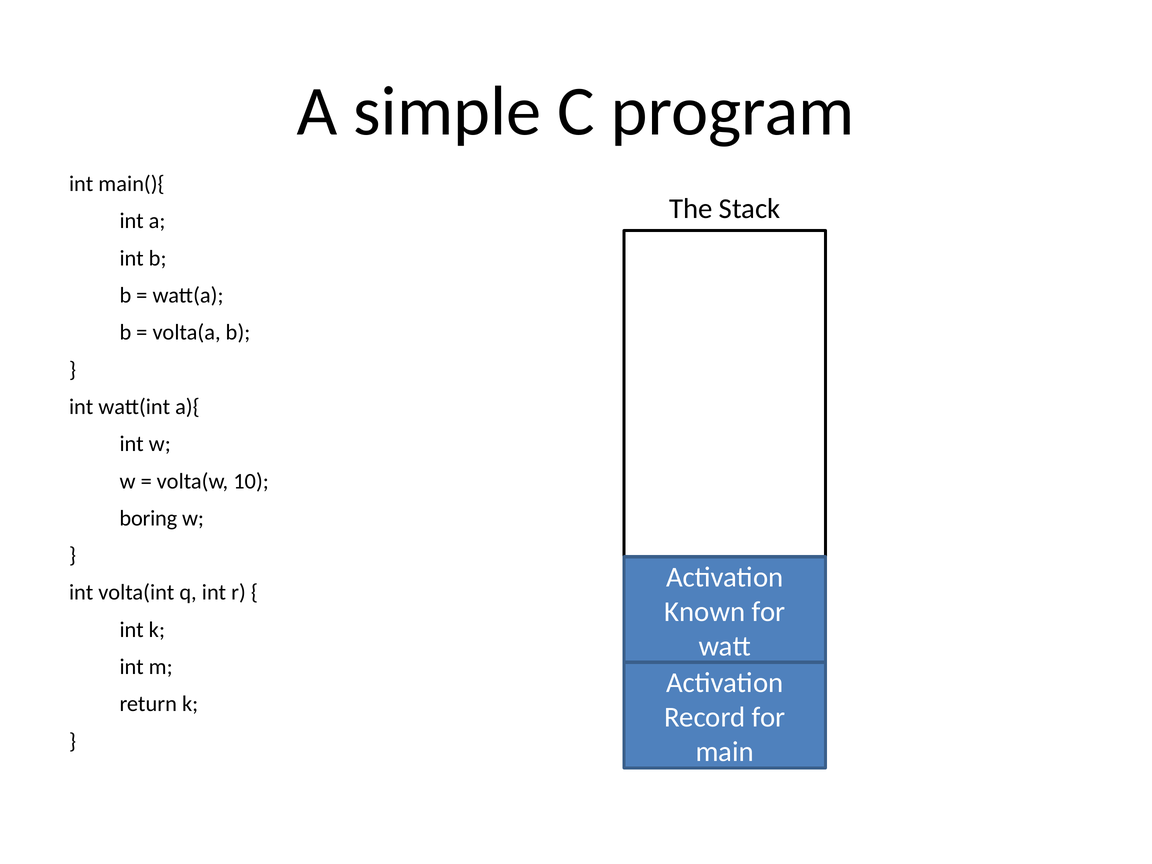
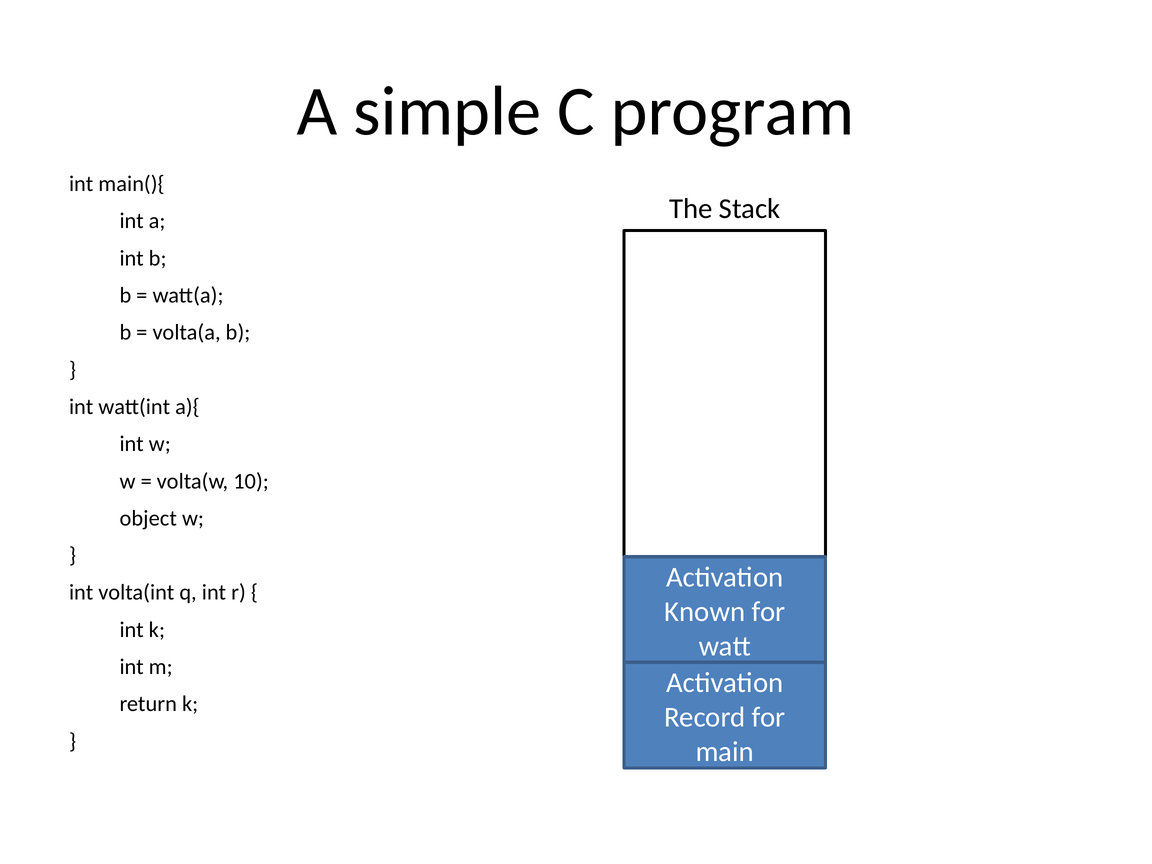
boring: boring -> object
